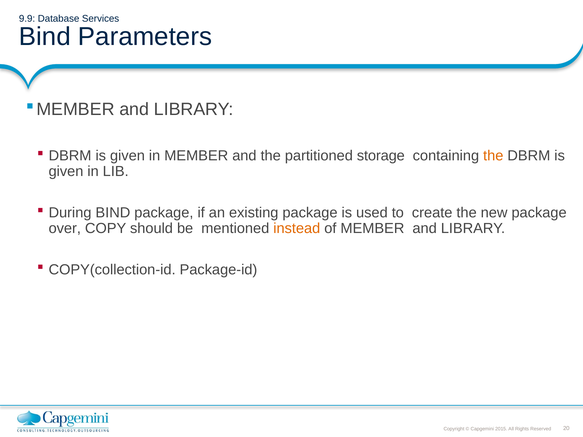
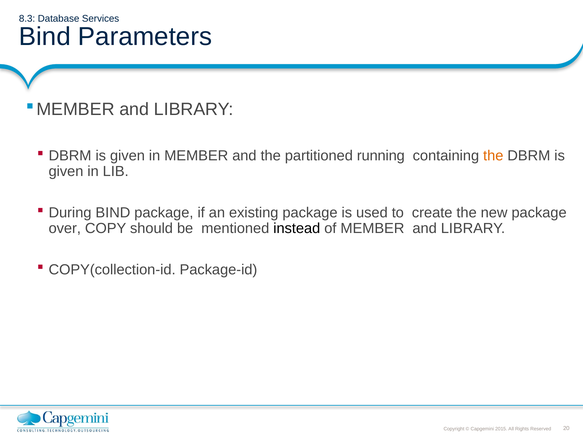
9.9: 9.9 -> 8.3
storage: storage -> running
instead colour: orange -> black
